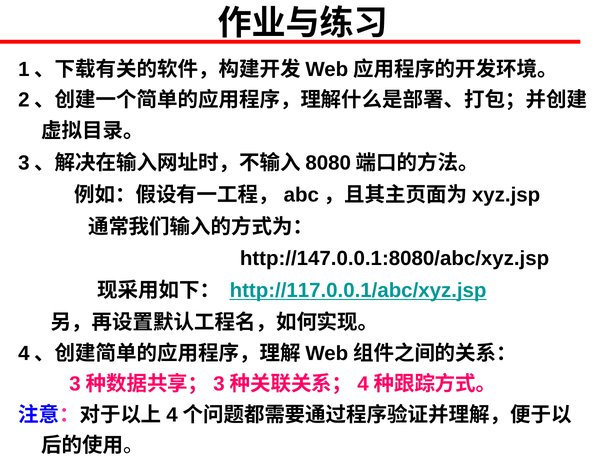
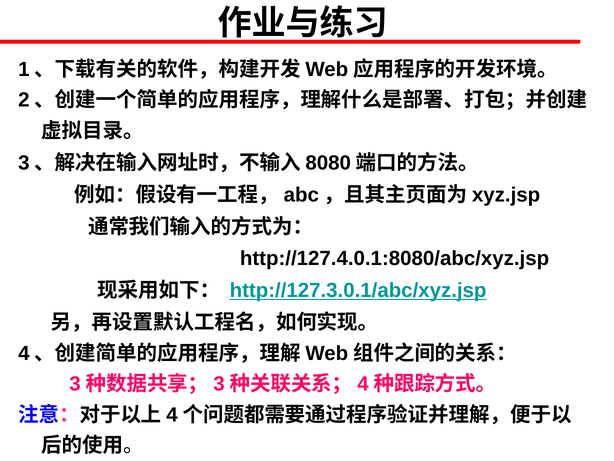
http://147.0.0.1:8080/abc/xyz.jsp: http://147.0.0.1:8080/abc/xyz.jsp -> http://127.4.0.1:8080/abc/xyz.jsp
http://117.0.0.1/abc/xyz.jsp: http://117.0.0.1/abc/xyz.jsp -> http://127.3.0.1/abc/xyz.jsp
